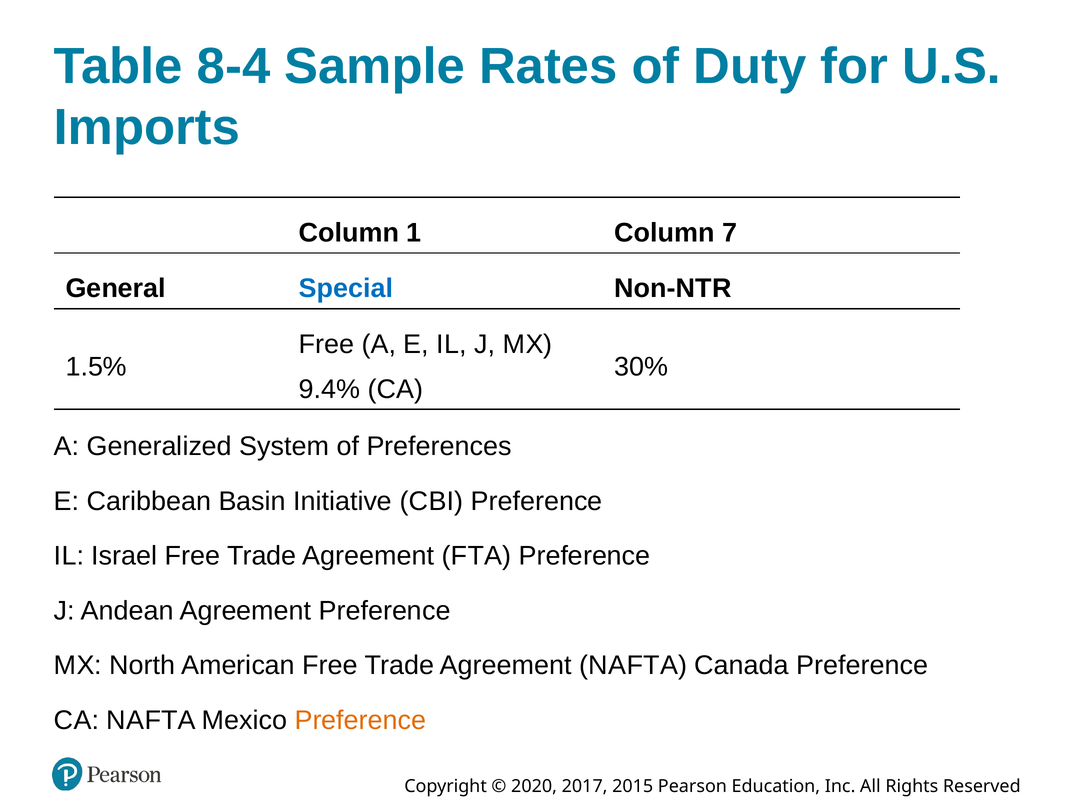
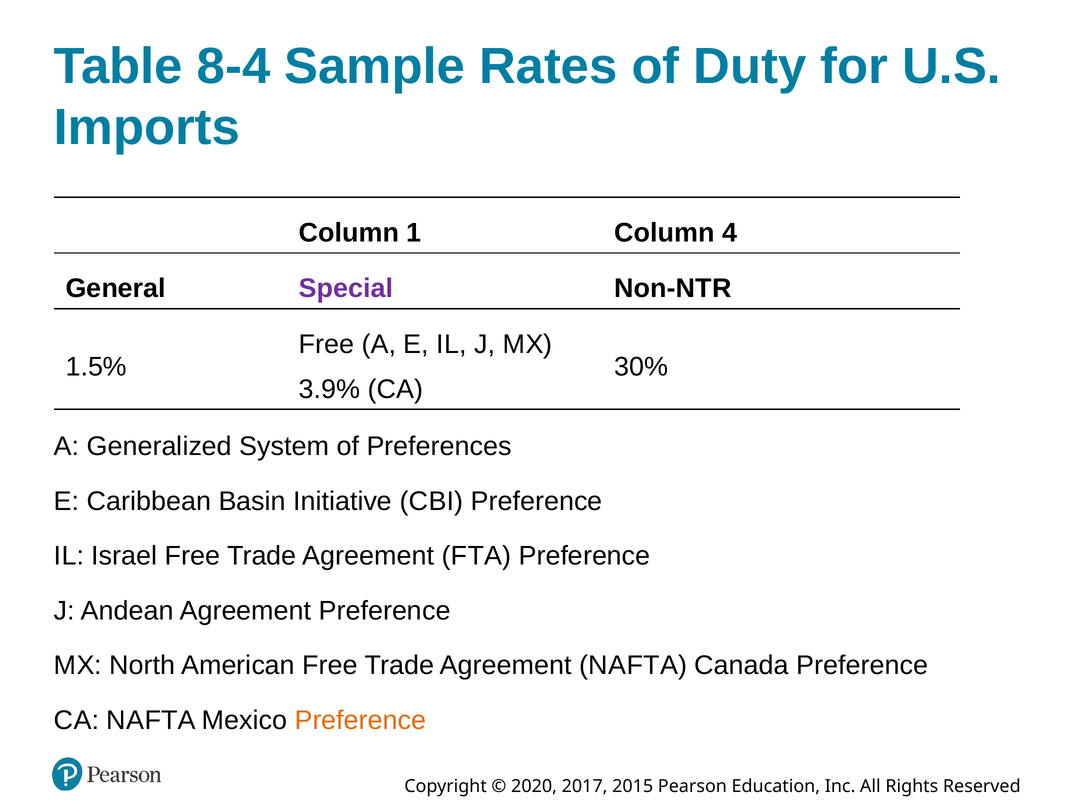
7: 7 -> 4
Special colour: blue -> purple
9.4%: 9.4% -> 3.9%
